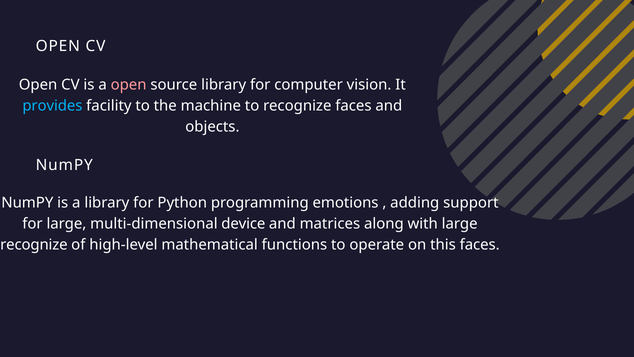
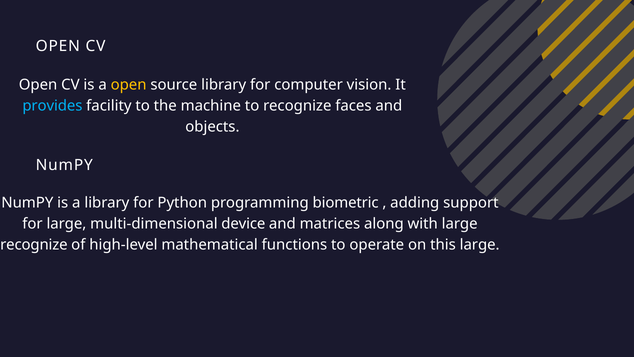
open at (129, 85) colour: pink -> yellow
emotions: emotions -> biometric
this faces: faces -> large
